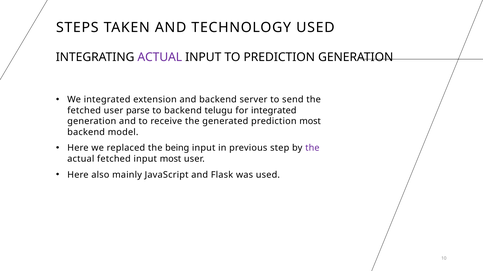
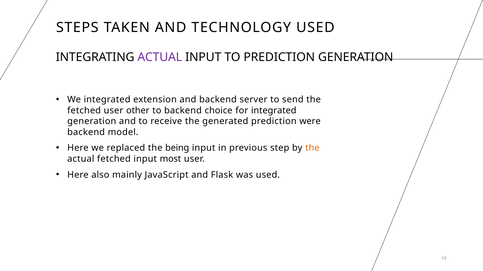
parse: parse -> other
telugu: telugu -> choice
prediction most: most -> were
the at (312, 148) colour: purple -> orange
